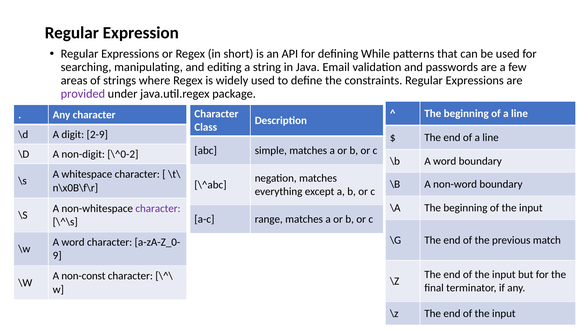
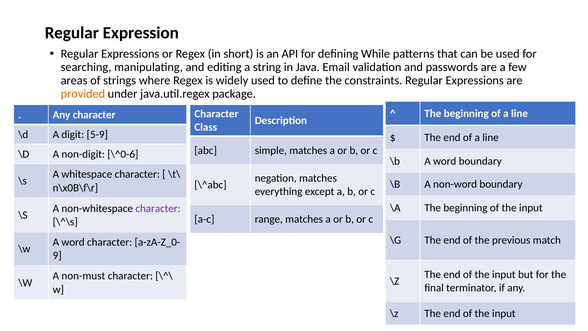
provided colour: purple -> orange
2-9: 2-9 -> 5-9
\^0-2: \^0-2 -> \^0-6
non-const: non-const -> non-must
